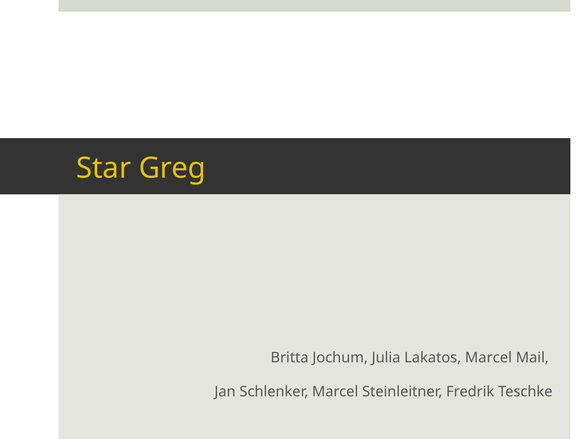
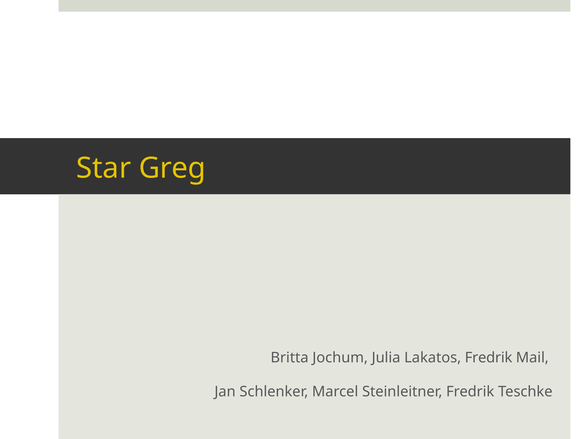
Lakatos Marcel: Marcel -> Fredrik
